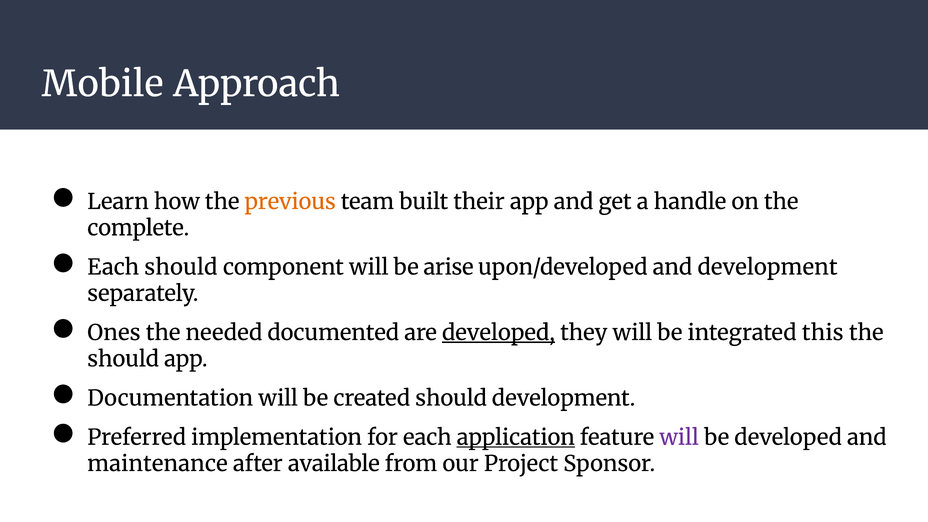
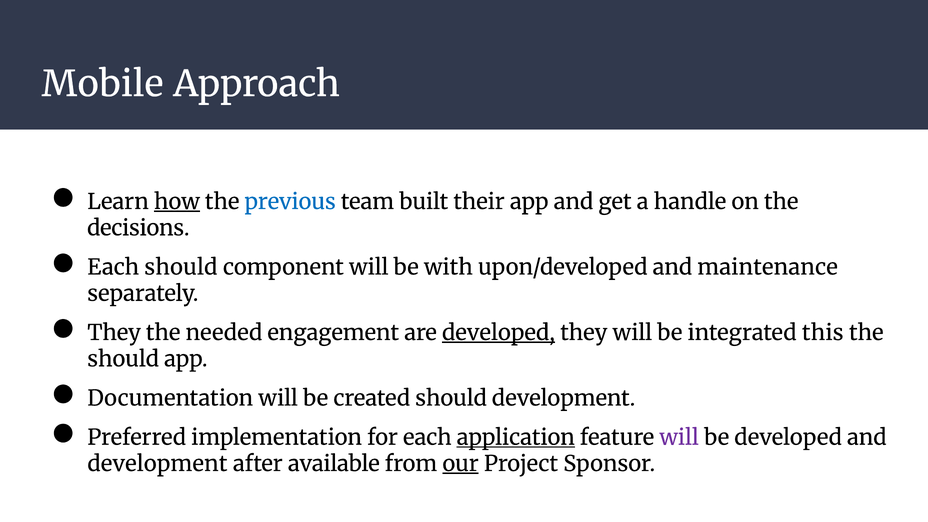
how underline: none -> present
previous colour: orange -> blue
complete: complete -> decisions
arise: arise -> with
and development: development -> maintenance
Ones at (114, 333): Ones -> They
documented: documented -> engagement
maintenance at (157, 464): maintenance -> development
our underline: none -> present
